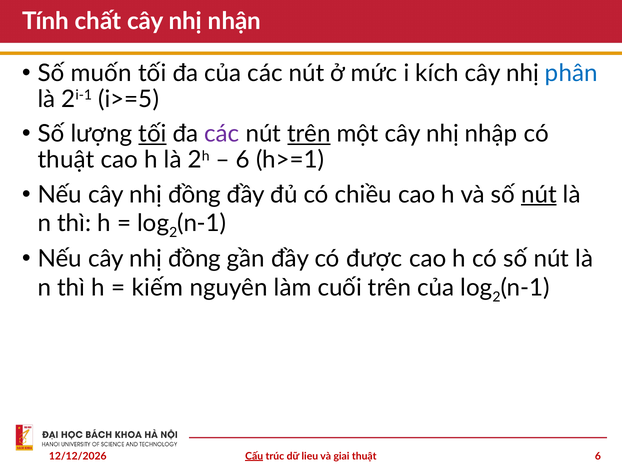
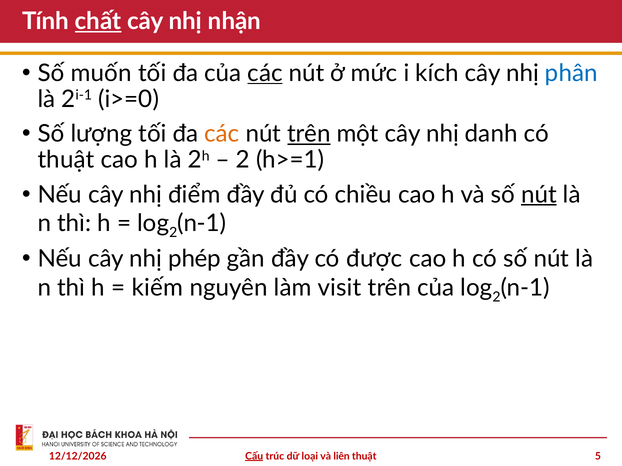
chất underline: none -> present
các at (265, 73) underline: none -> present
i>=5: i>=5 -> i>=0
tối at (152, 134) underline: present -> none
các at (222, 134) colour: purple -> orange
nhập: nhập -> danh
6 at (243, 160): 6 -> 2
đồng at (195, 195): đồng -> điểm
đồng at (195, 259): đồng -> phép
cuối: cuối -> visit
lieu: lieu -> loại
giai: giai -> liên
thuật 6: 6 -> 5
